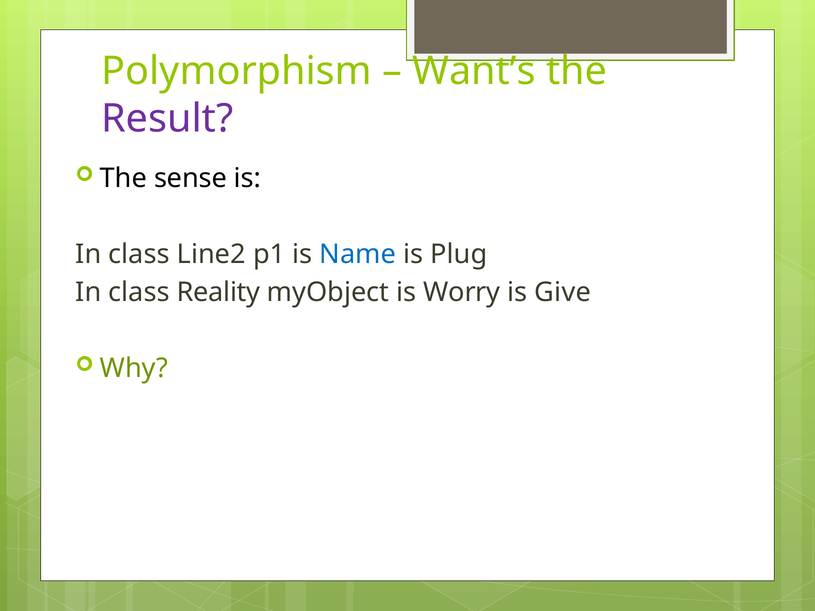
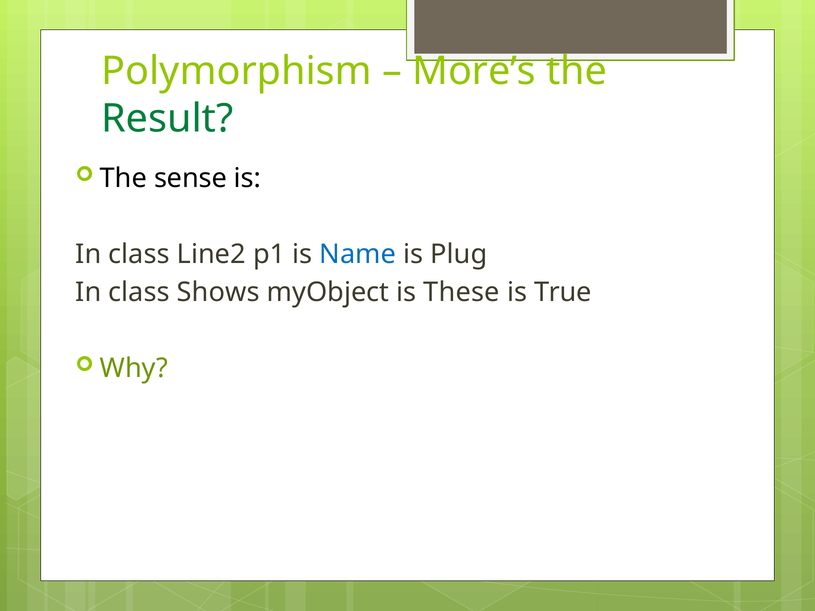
Want’s: Want’s -> More’s
Result colour: purple -> green
Reality: Reality -> Shows
Worry: Worry -> These
Give: Give -> True
